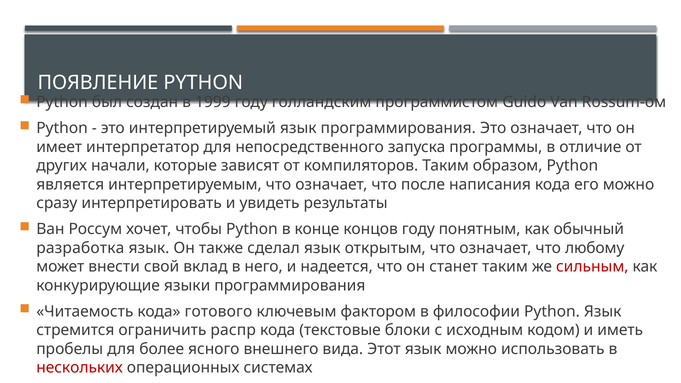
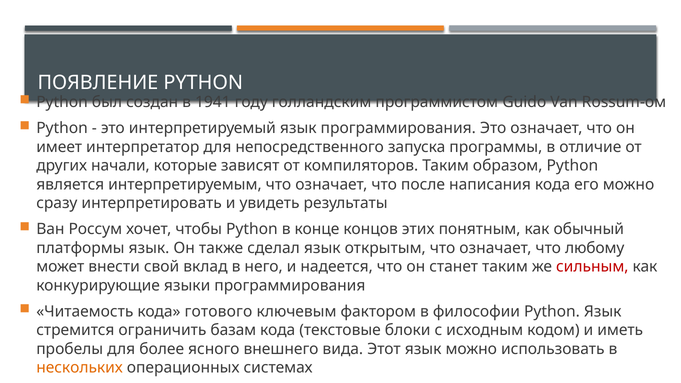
1999: 1999 -> 1941
концов году: году -> этих
разработка: разработка -> платформы
распр: распр -> базам
нескольких colour: red -> orange
